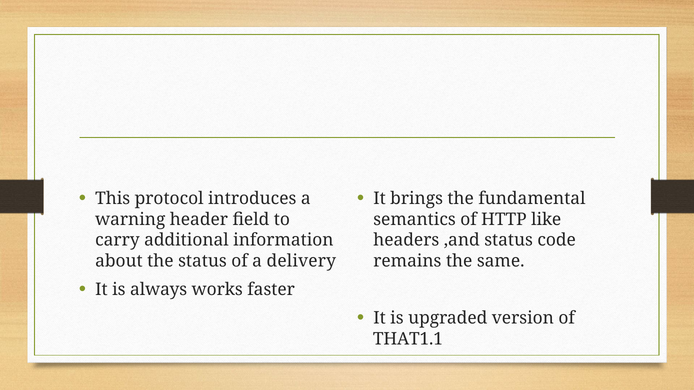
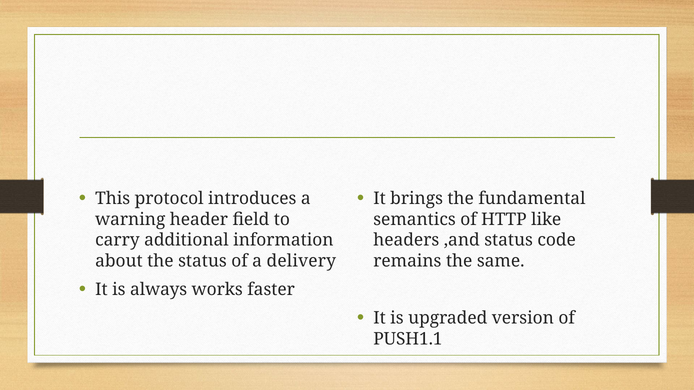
THAT1.1: THAT1.1 -> PUSH1.1
